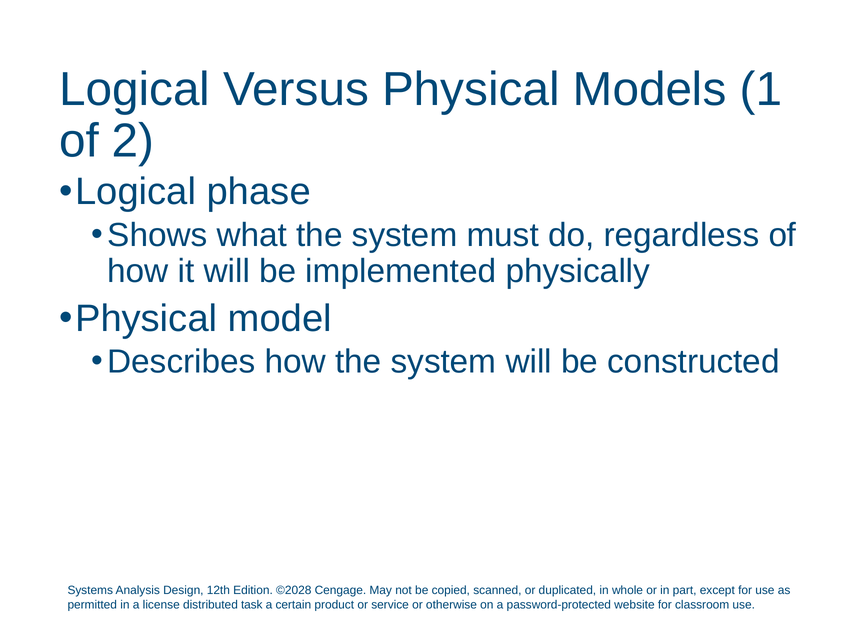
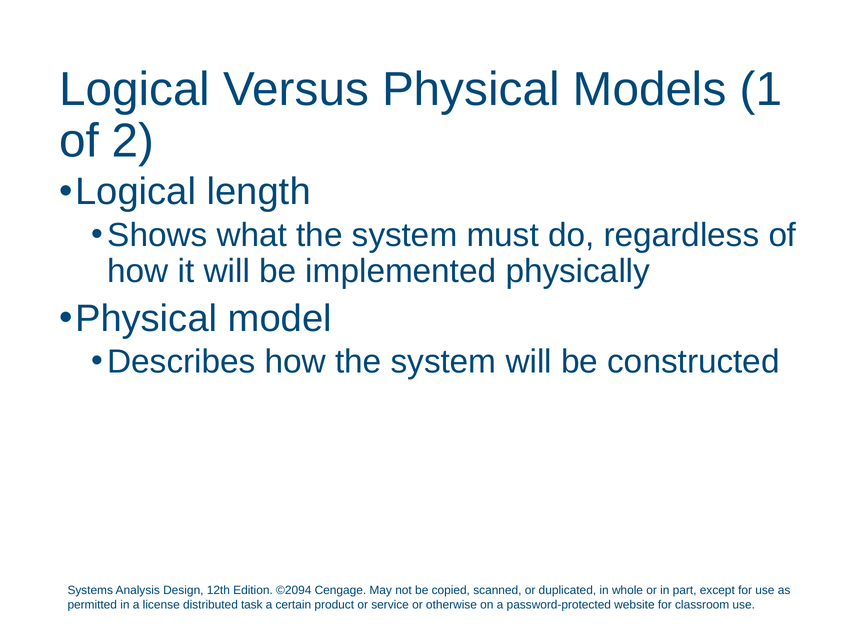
phase: phase -> length
©2028: ©2028 -> ©2094
